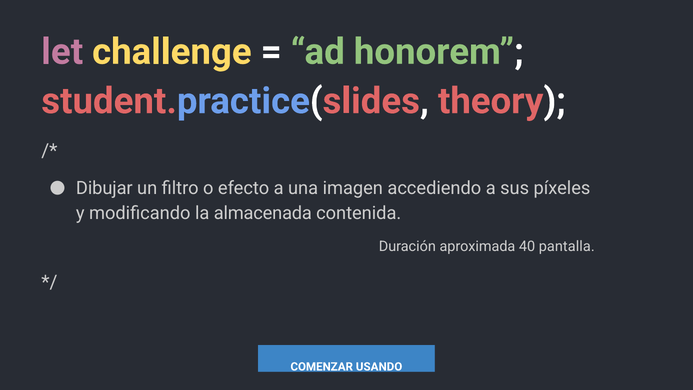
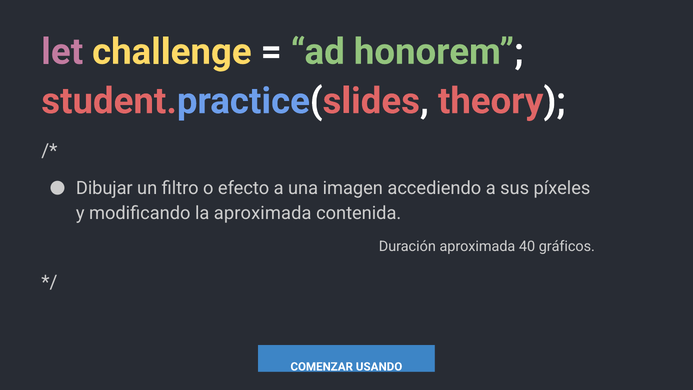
la almacenada: almacenada -> aproximada
pantalla: pantalla -> gráficos
